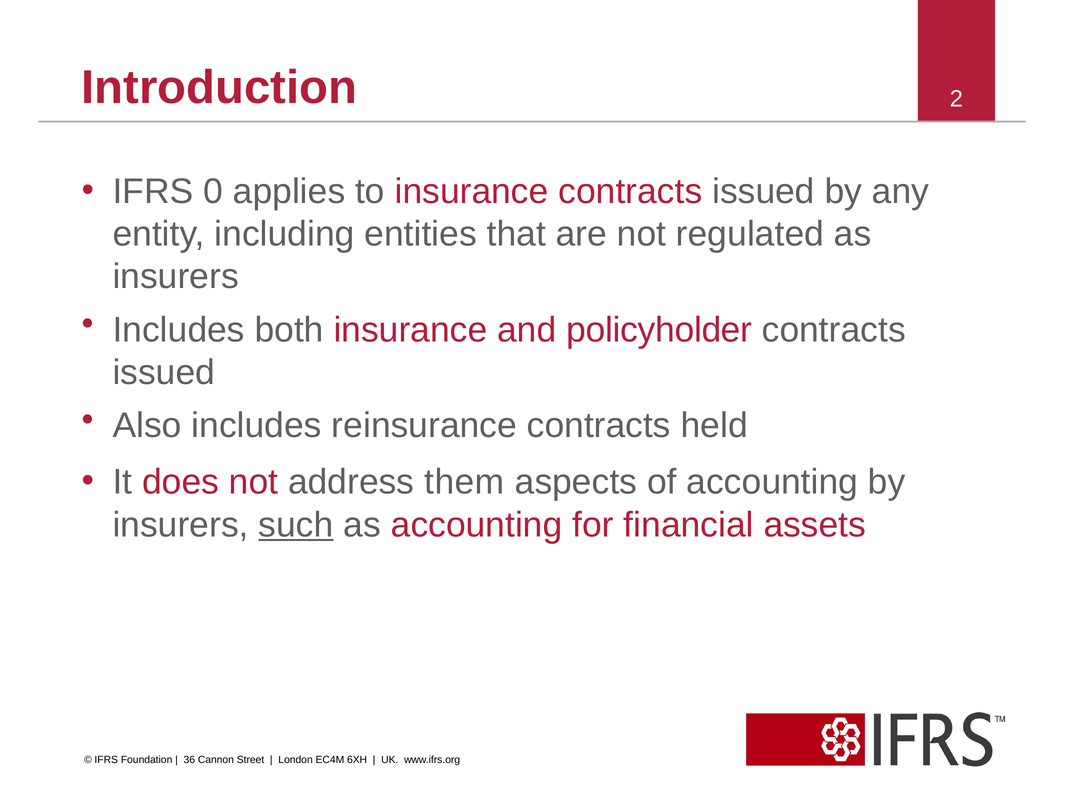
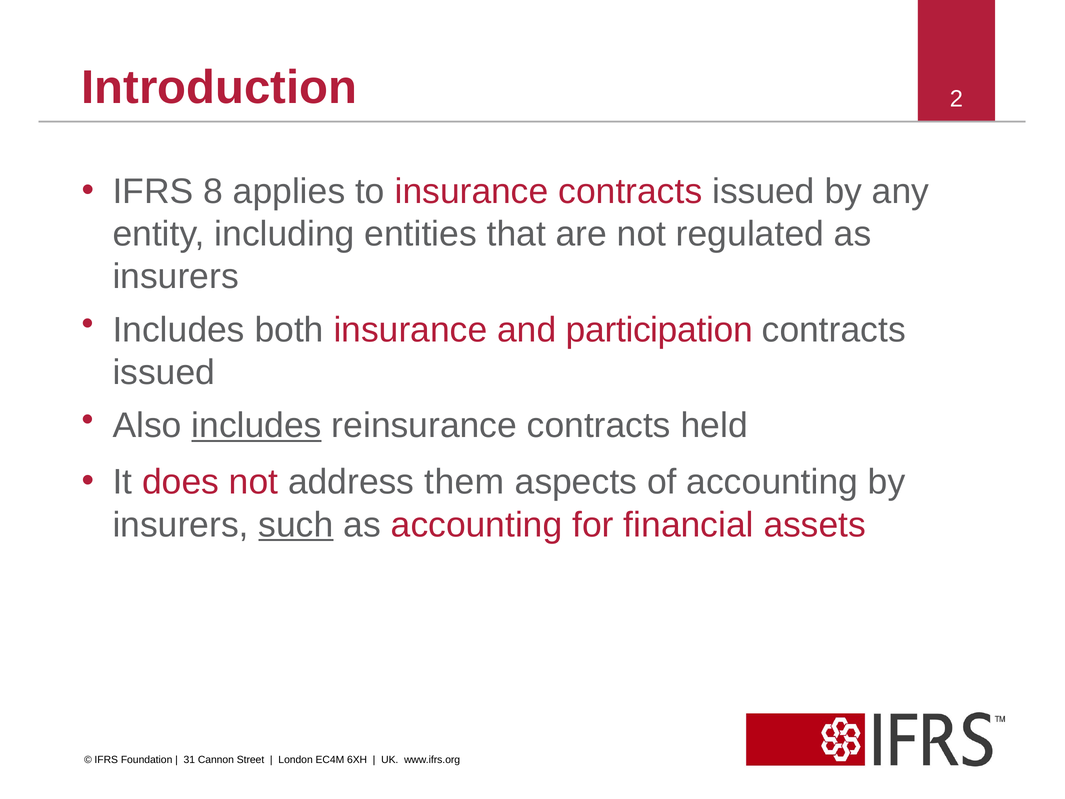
0: 0 -> 8
policyholder: policyholder -> participation
includes at (257, 426) underline: none -> present
36: 36 -> 31
